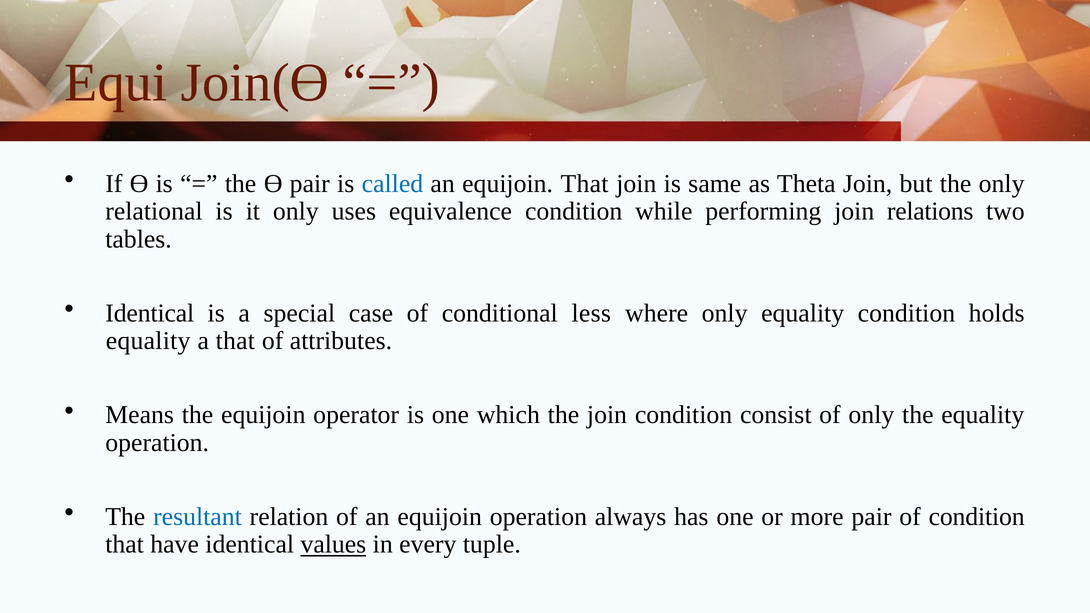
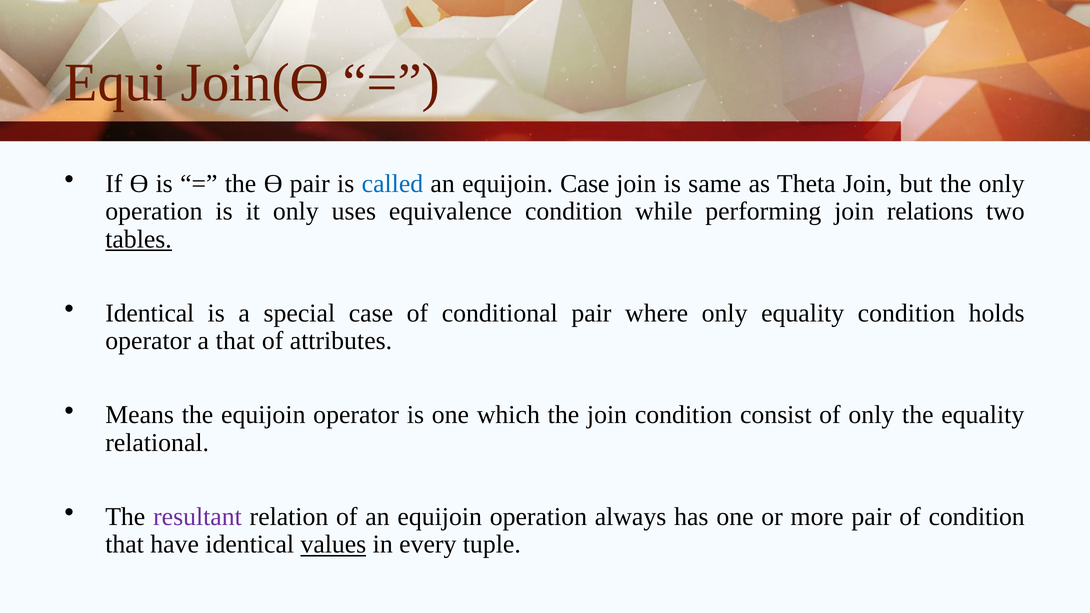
equijoin That: That -> Case
relational at (154, 211): relational -> operation
tables underline: none -> present
conditional less: less -> pair
equality at (148, 341): equality -> operator
operation at (157, 443): operation -> relational
resultant colour: blue -> purple
